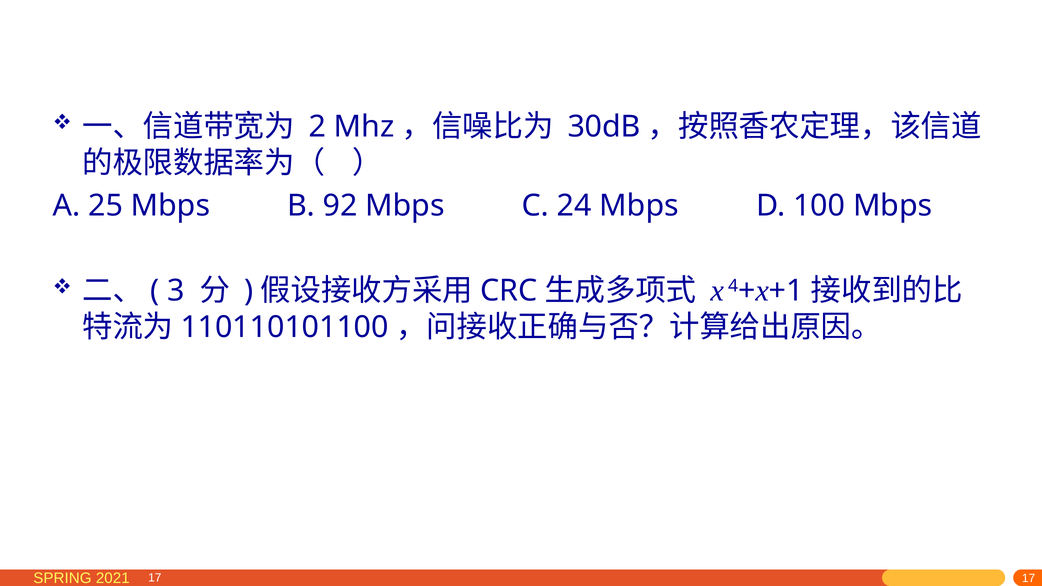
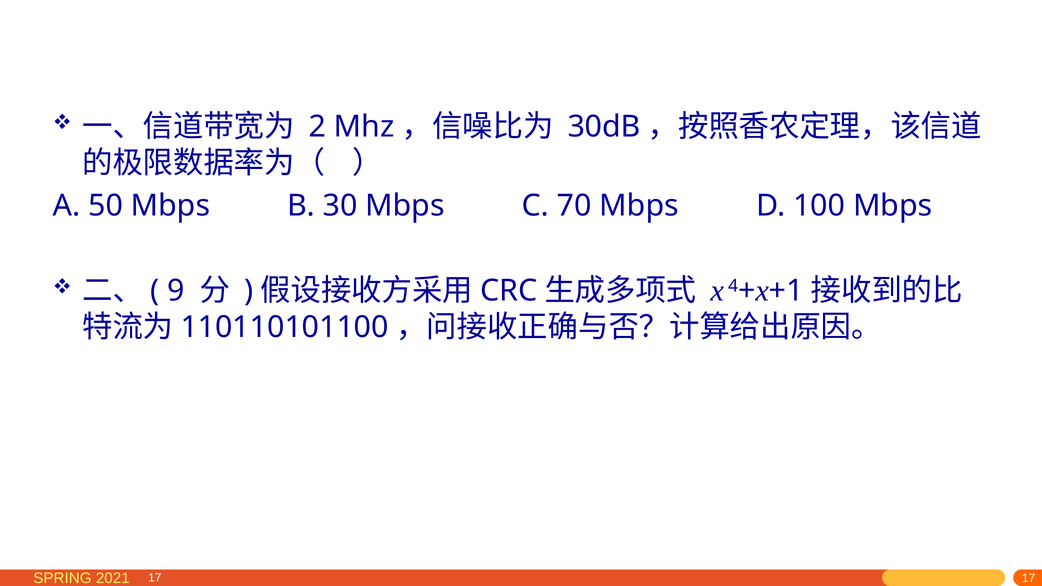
25: 25 -> 50
92: 92 -> 30
24: 24 -> 70
3: 3 -> 9
